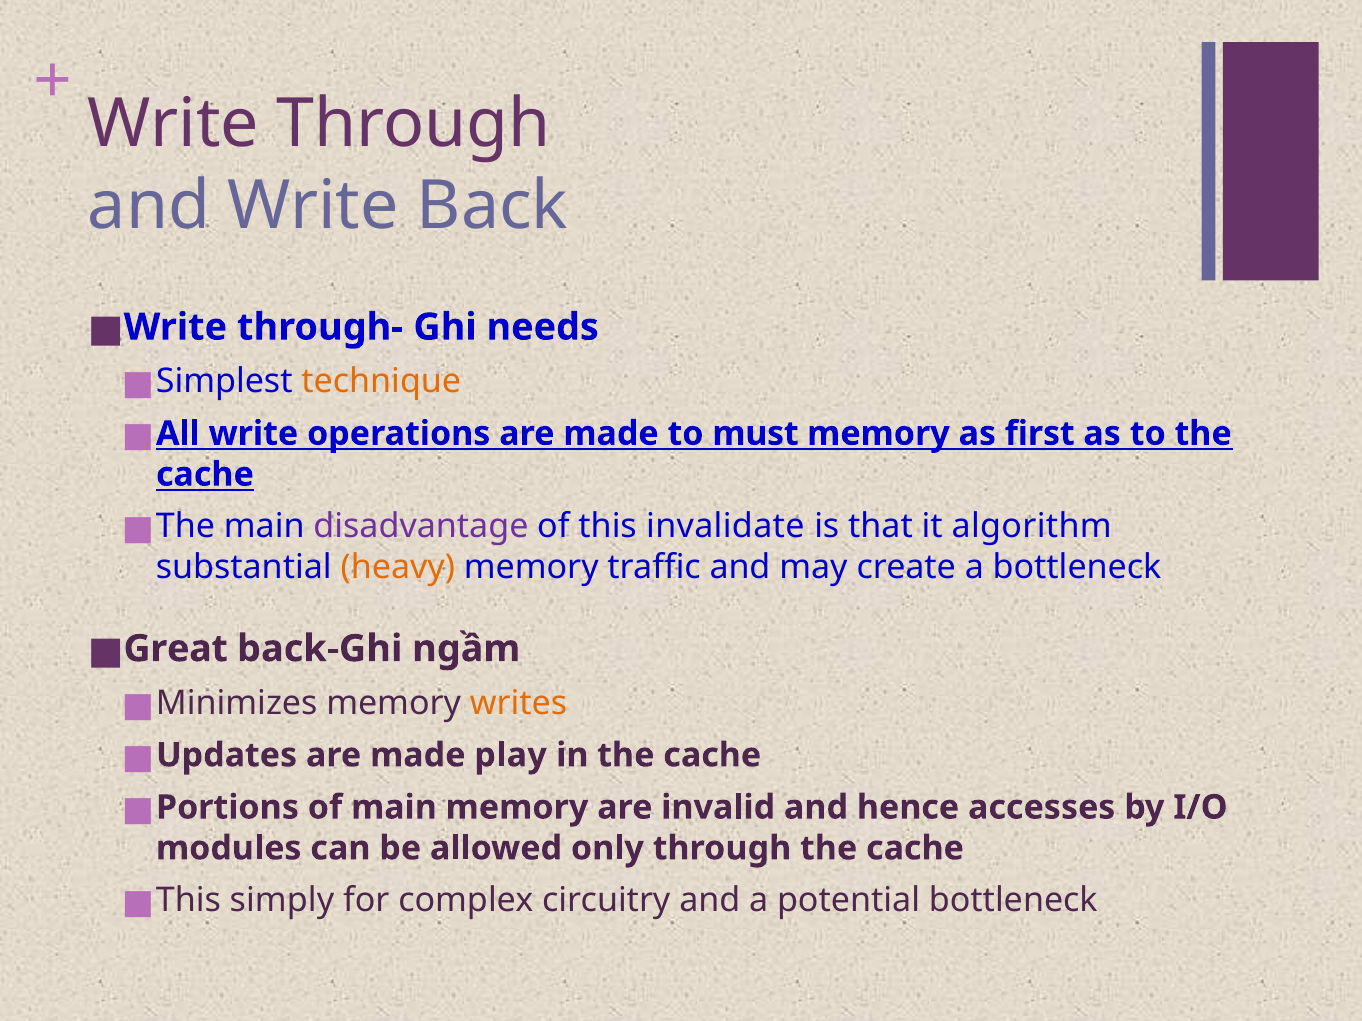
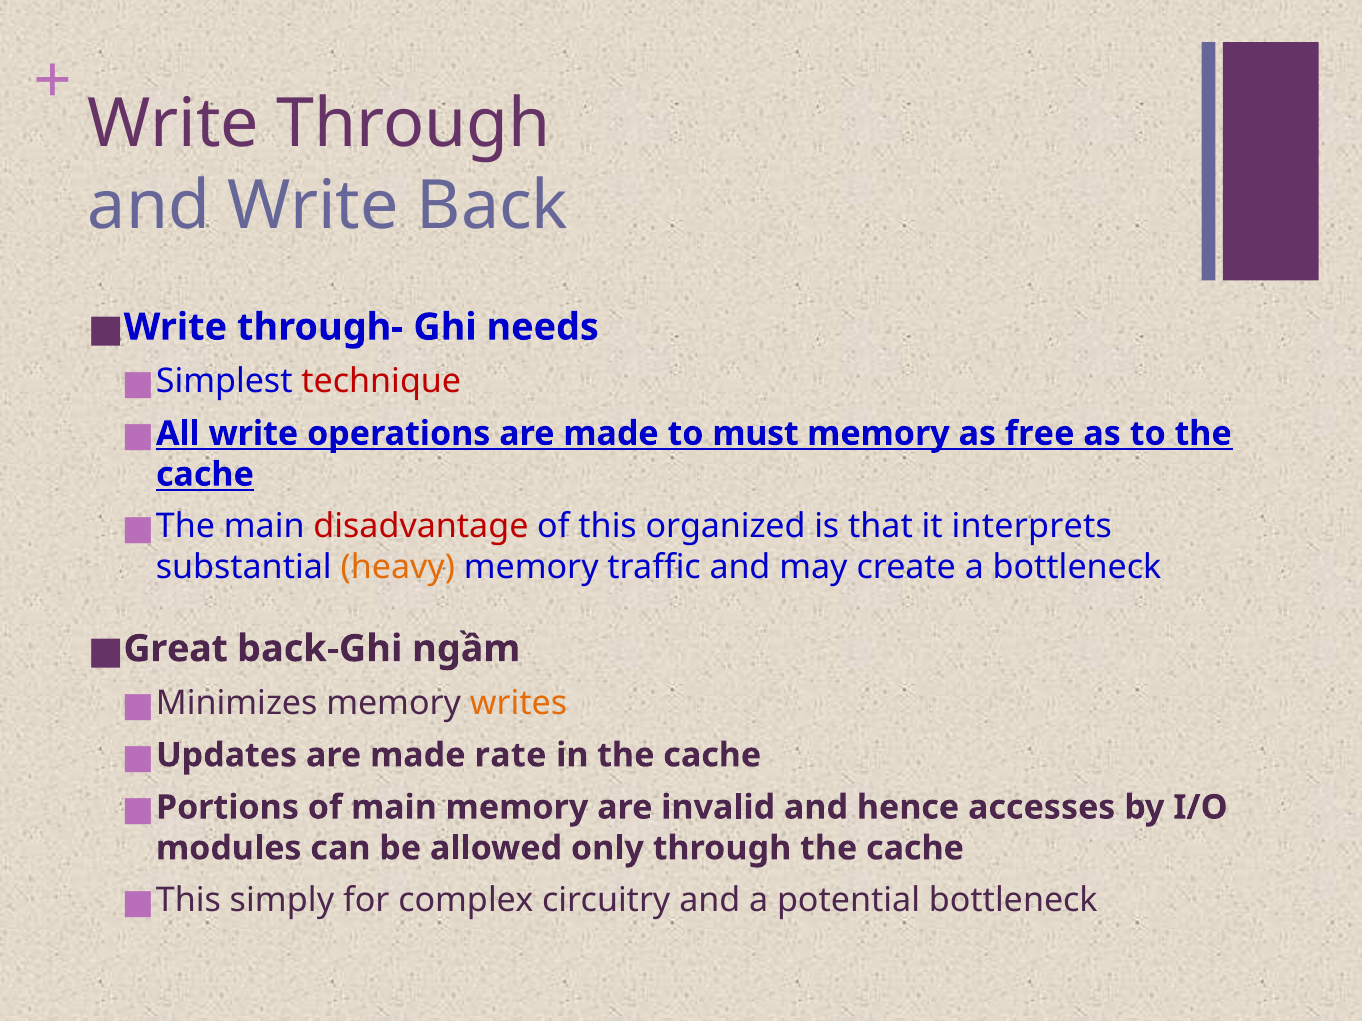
technique colour: orange -> red
first: first -> free
disadvantage colour: purple -> red
invalidate: invalidate -> organized
algorithm: algorithm -> interprets
play: play -> rate
